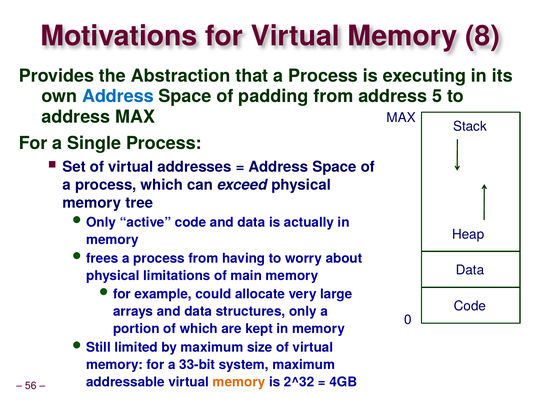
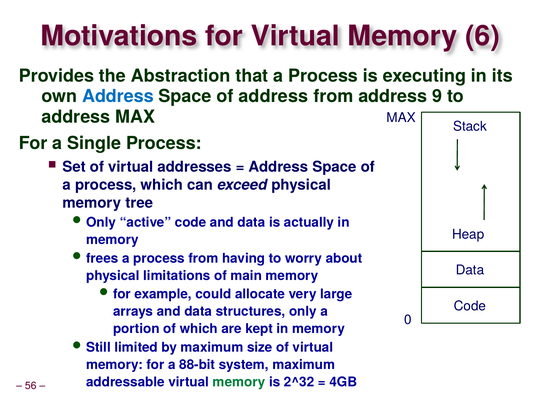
8: 8 -> 6
of padding: padding -> address
5: 5 -> 9
33-bit: 33-bit -> 88-bit
memory at (239, 382) colour: orange -> green
